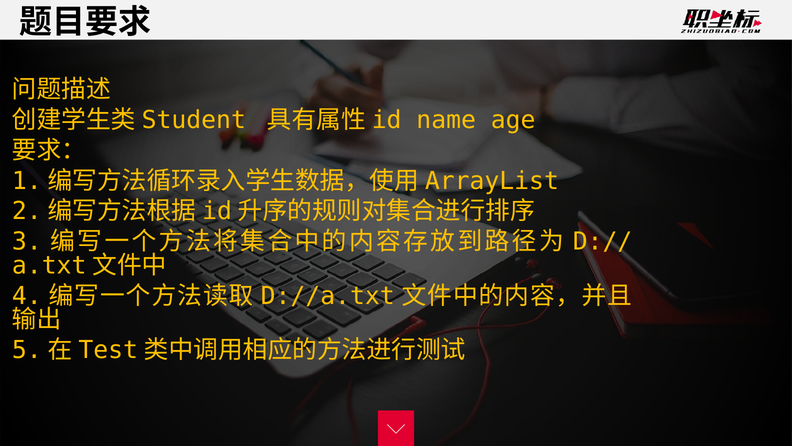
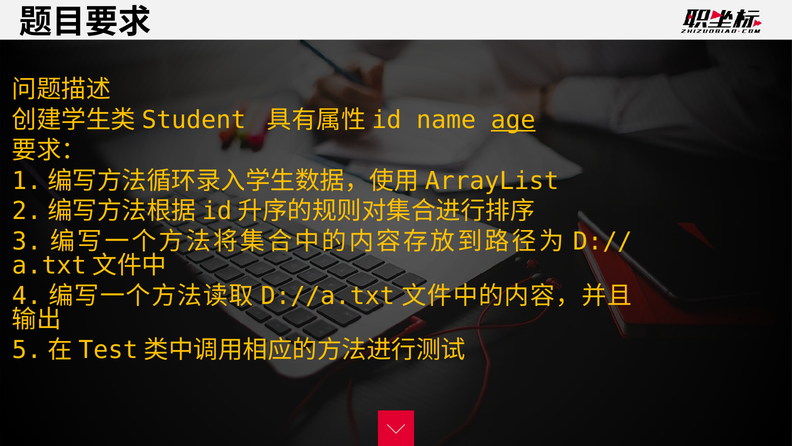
age underline: none -> present
